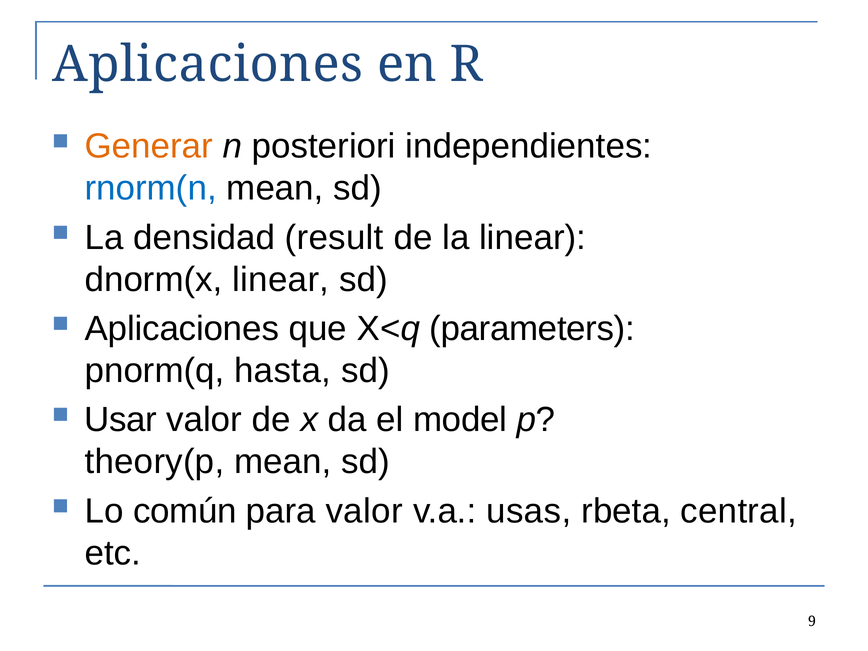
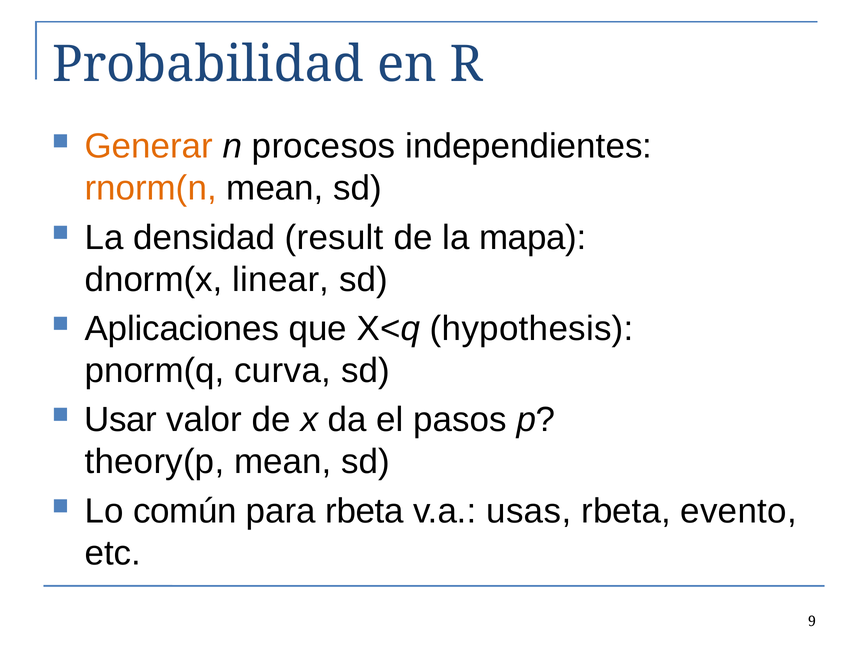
Aplicaciones at (208, 65): Aplicaciones -> Probabilidad
posteriori: posteriori -> procesos
rnorm(n colour: blue -> orange
la linear: linear -> mapa
parameters: parameters -> hypothesis
hasta: hasta -> curva
model: model -> pasos
para valor: valor -> rbeta
central: central -> evento
